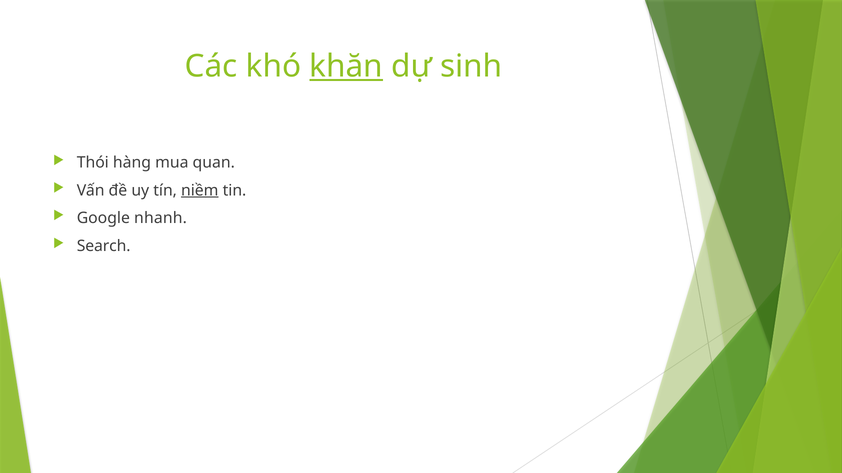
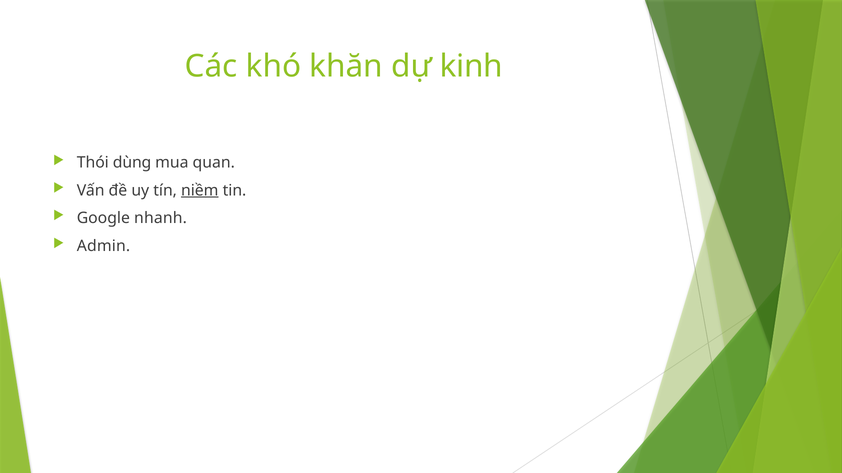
khăn underline: present -> none
sinh: sinh -> kinh
hàng: hàng -> dùng
Search: Search -> Admin
